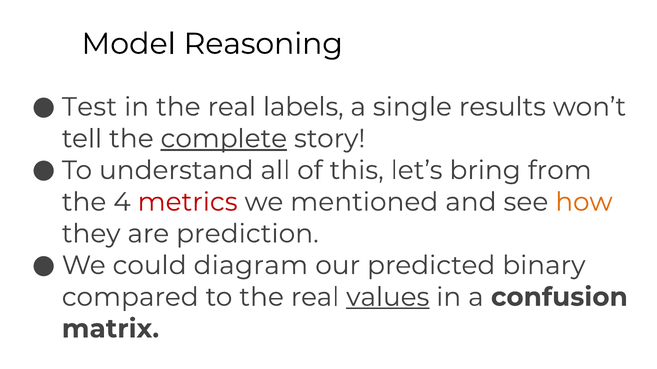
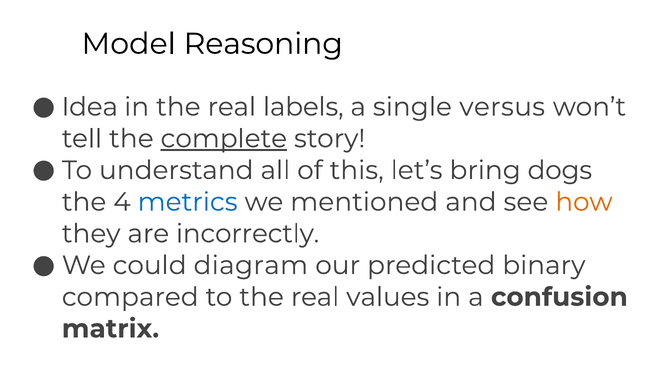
Test: Test -> Idea
results: results -> versus
from: from -> dogs
metrics colour: red -> blue
prediction: prediction -> incorrectly
values underline: present -> none
